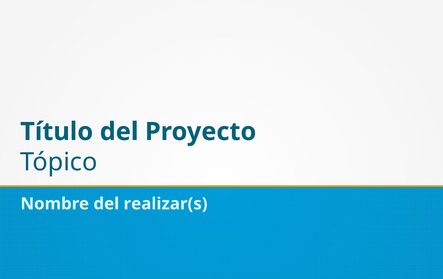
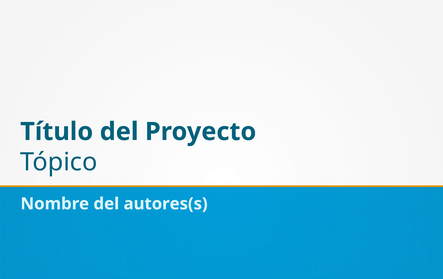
realizar(s: realizar(s -> autores(s
